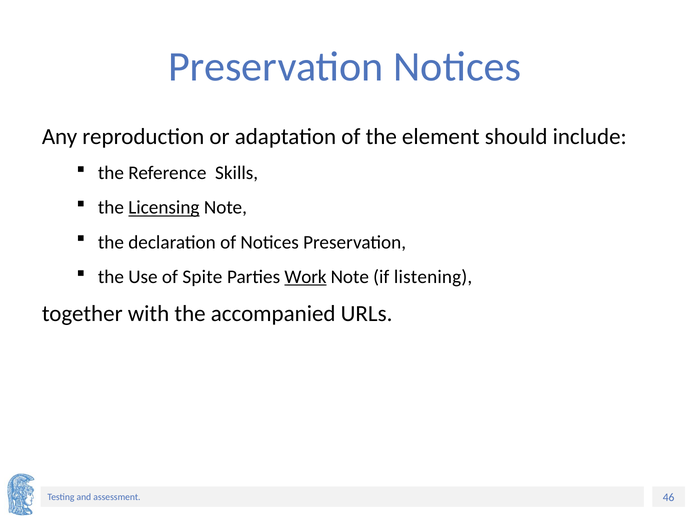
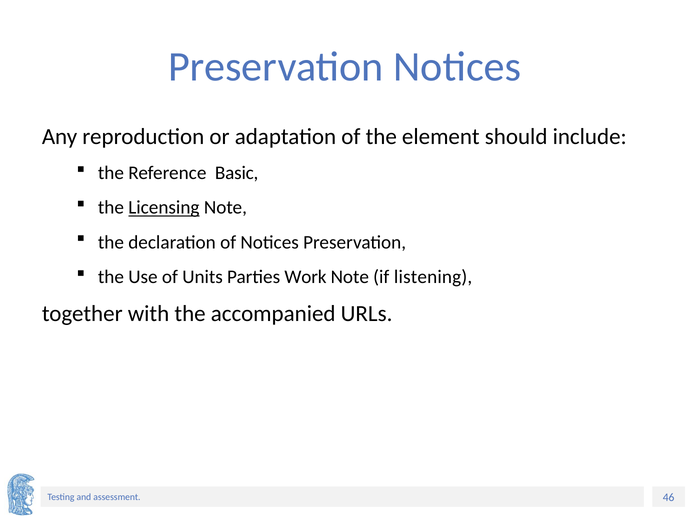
Skills: Skills -> Basic
Spite: Spite -> Units
Work underline: present -> none
